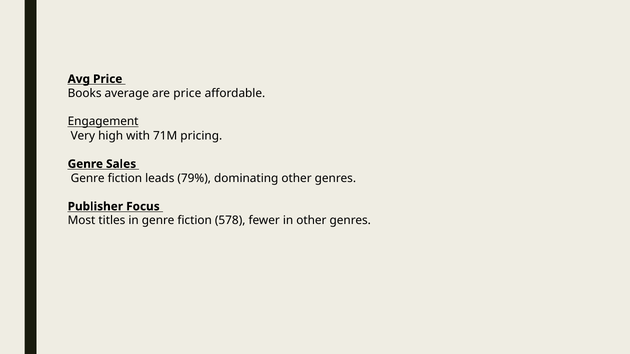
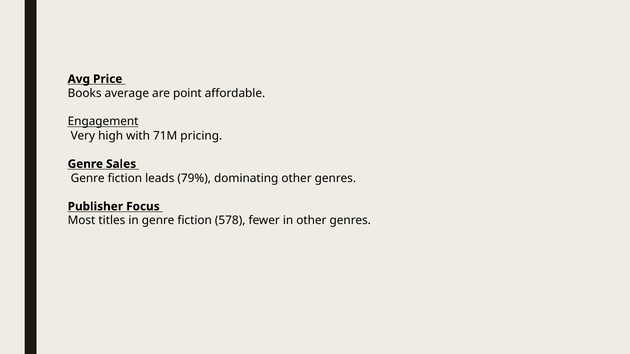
are price: price -> point
